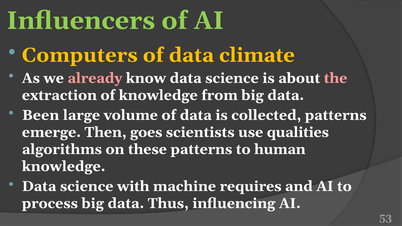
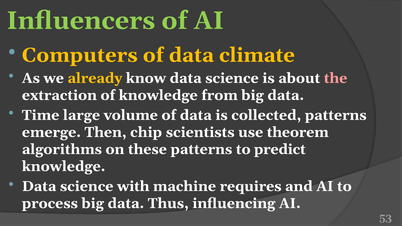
already colour: pink -> yellow
Been: Been -> Time
goes: goes -> chip
qualities: qualities -> theorem
human: human -> predict
